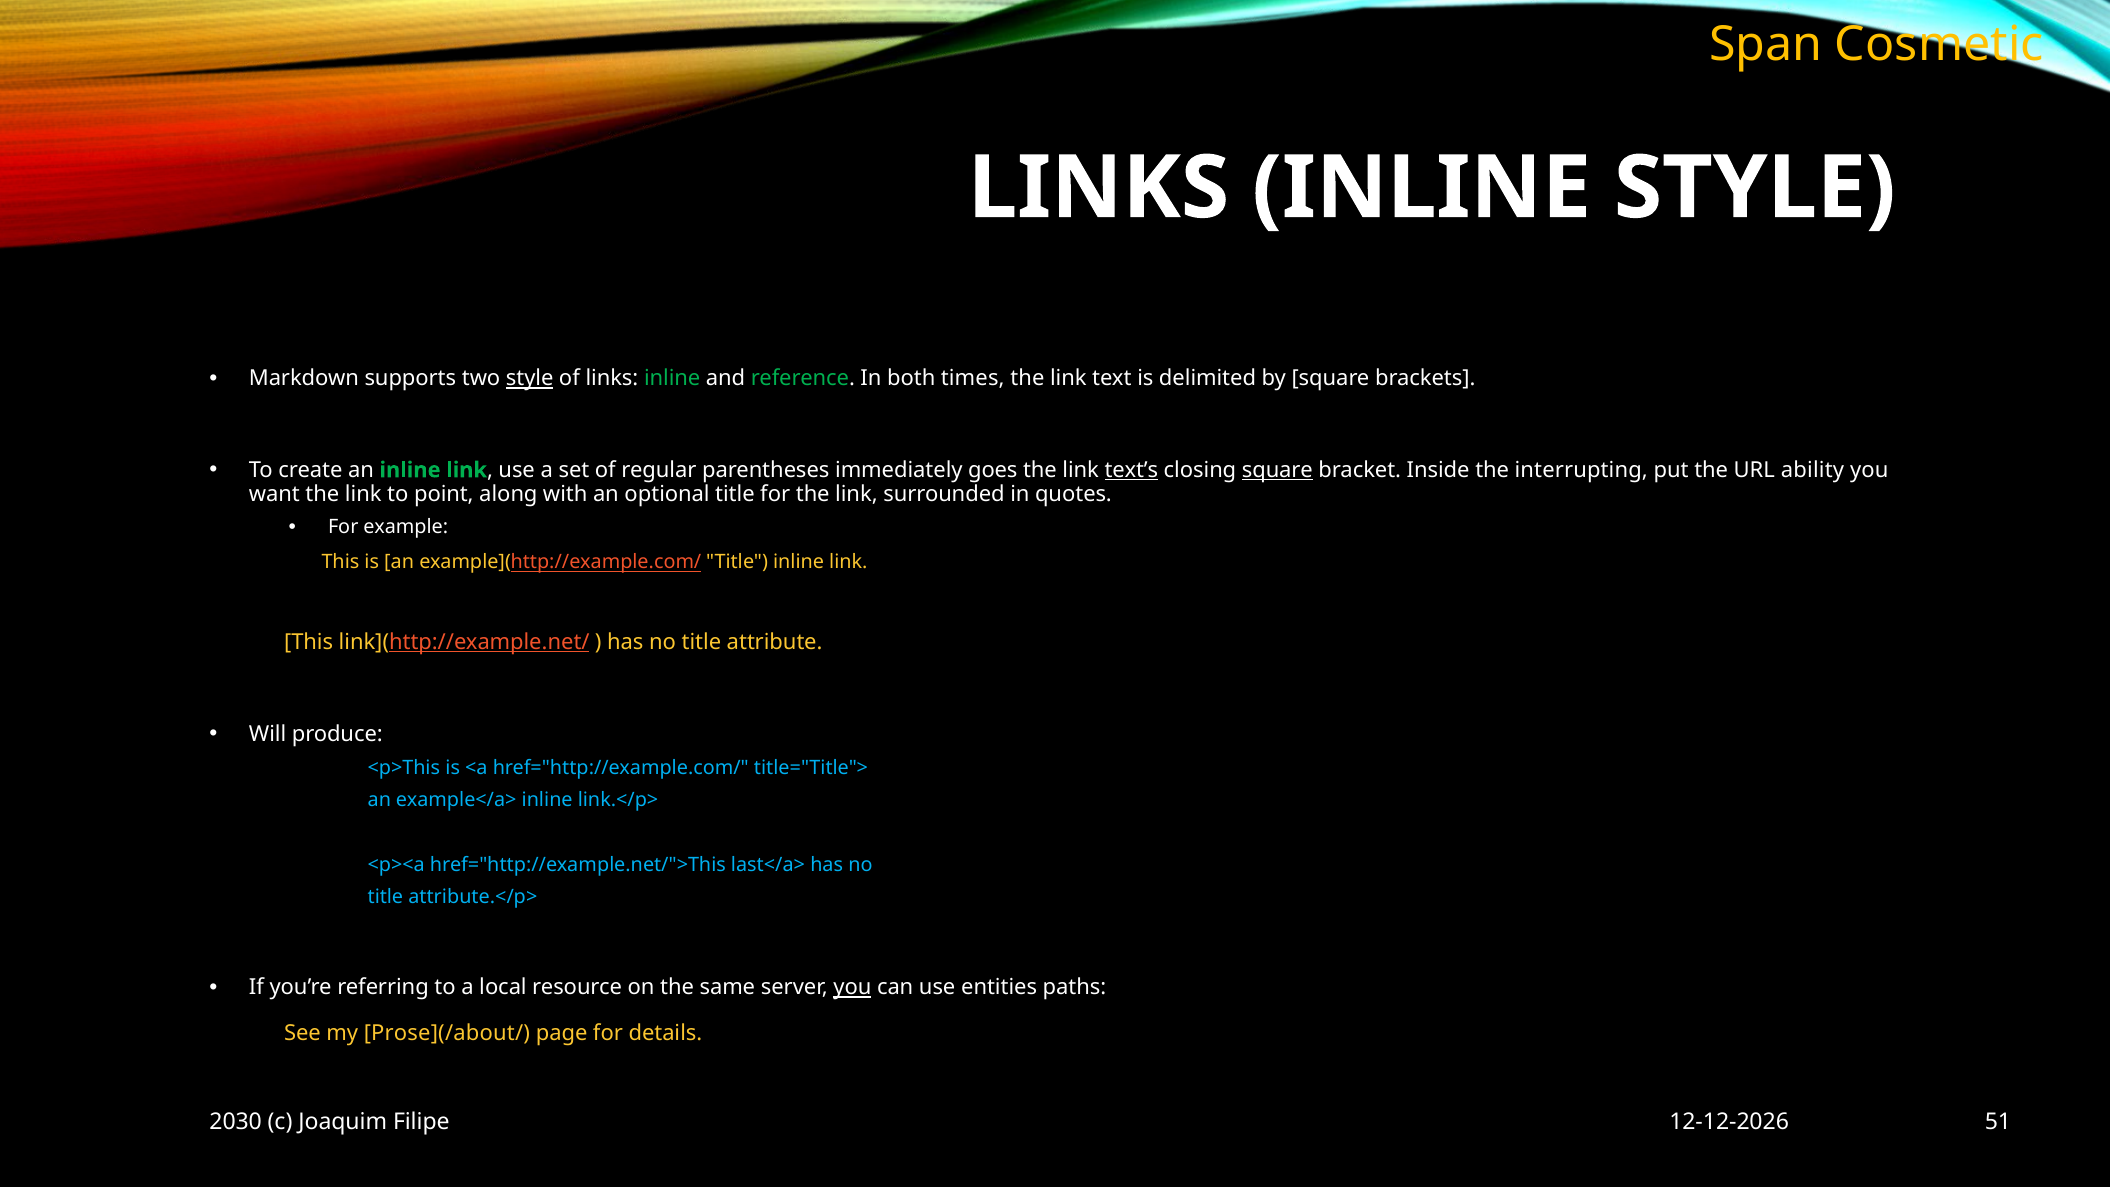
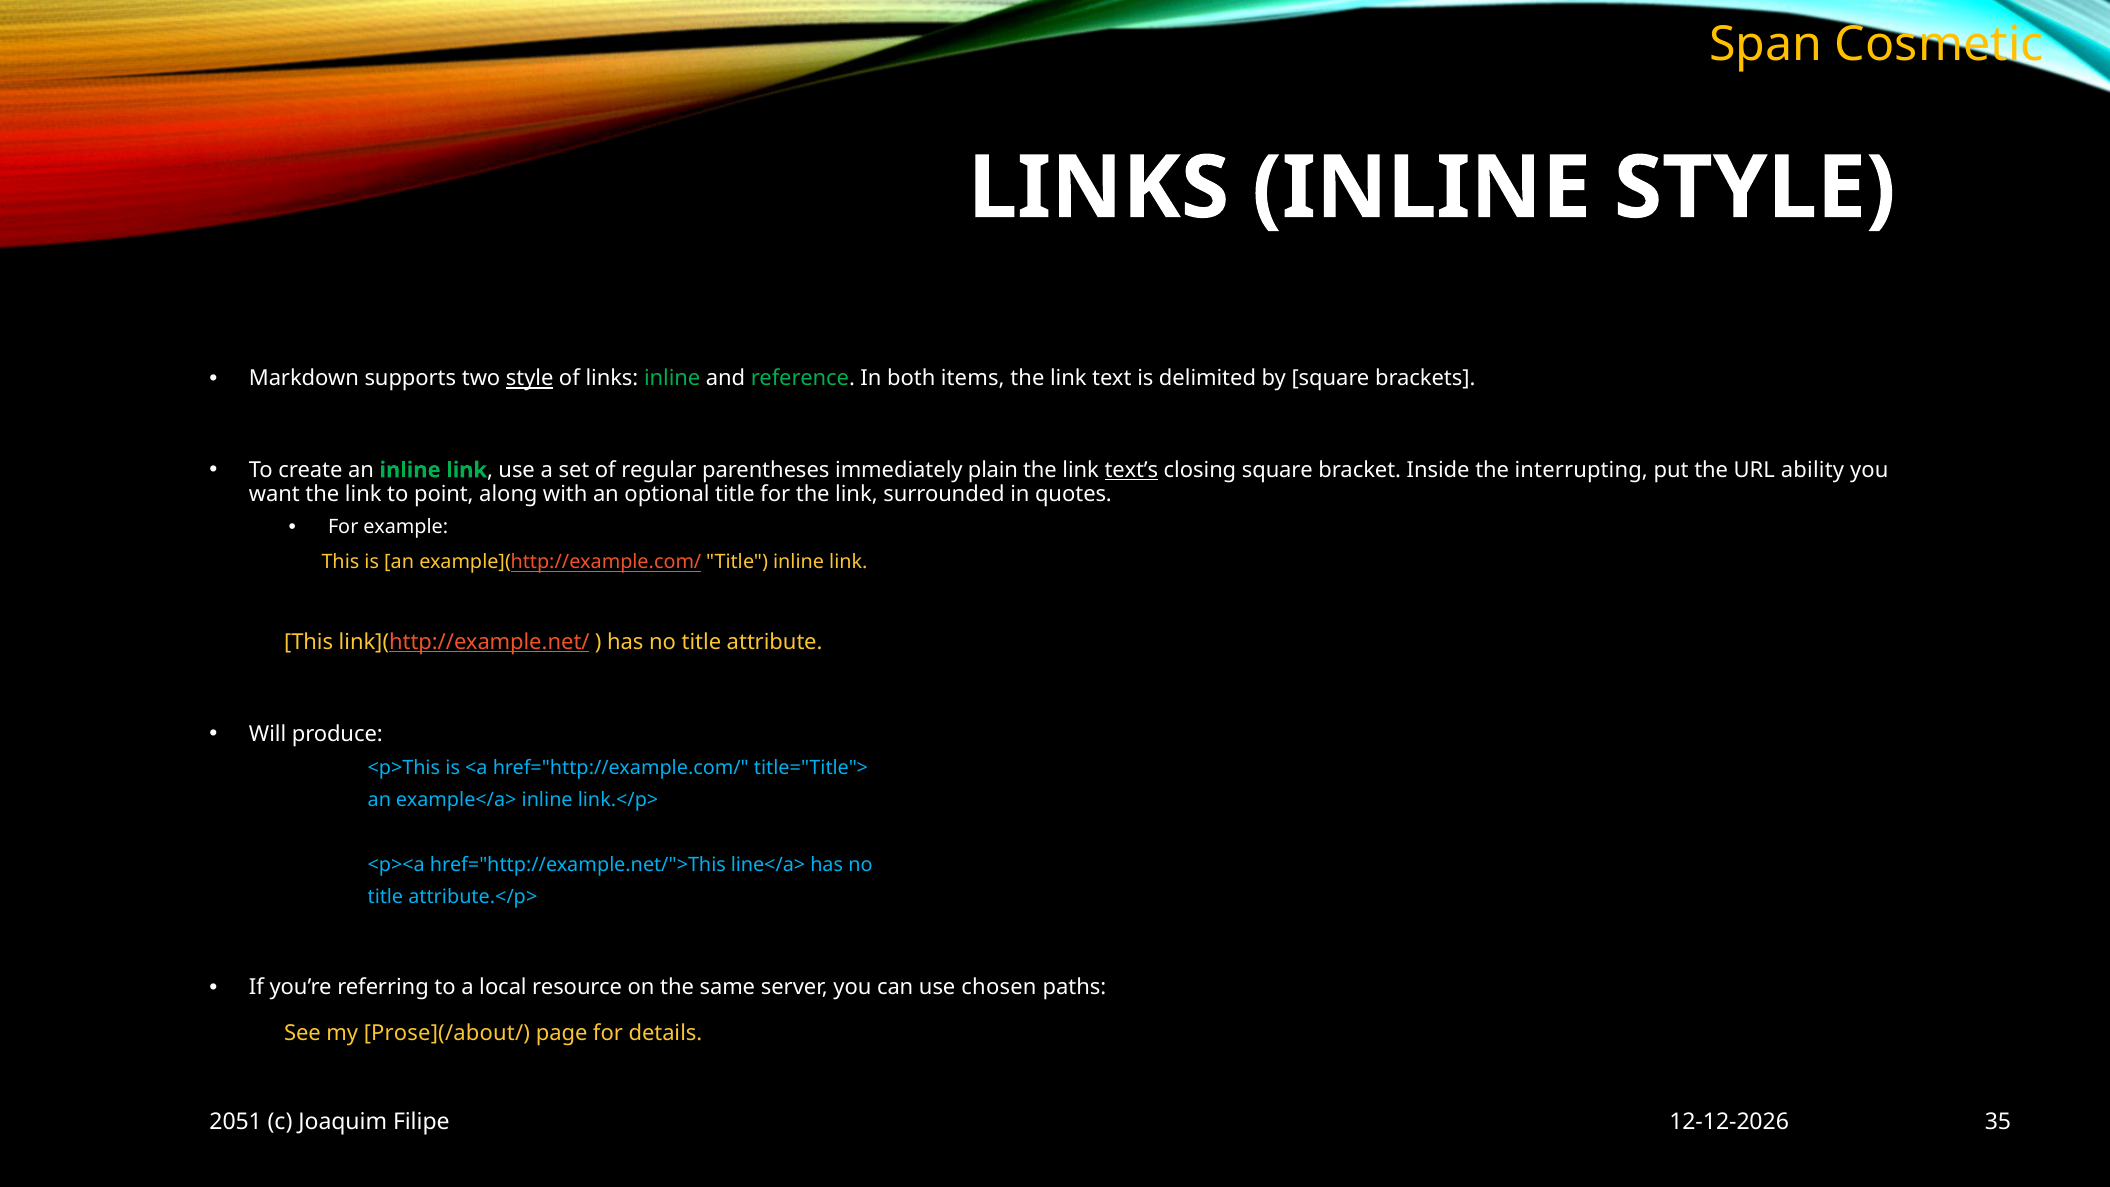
times: times -> items
goes: goes -> plain
square at (1277, 470) underline: present -> none
last</a>: last</a> -> line</a>
you at (852, 987) underline: present -> none
entities: entities -> chosen
2030: 2030 -> 2051
51: 51 -> 35
